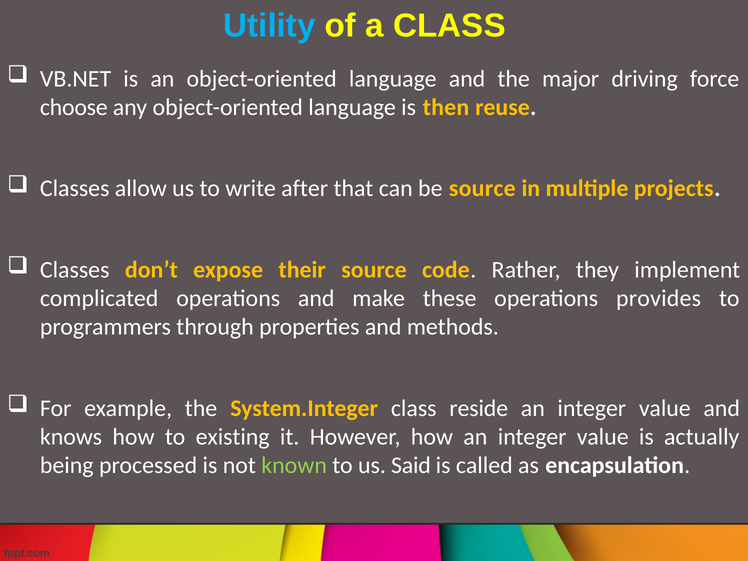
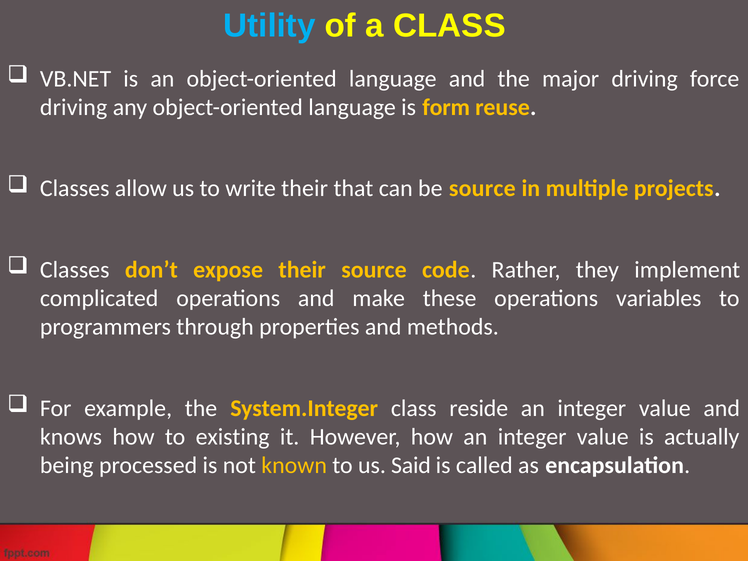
choose at (74, 107): choose -> driving
then: then -> form
write after: after -> their
provides: provides -> variables
known colour: light green -> yellow
